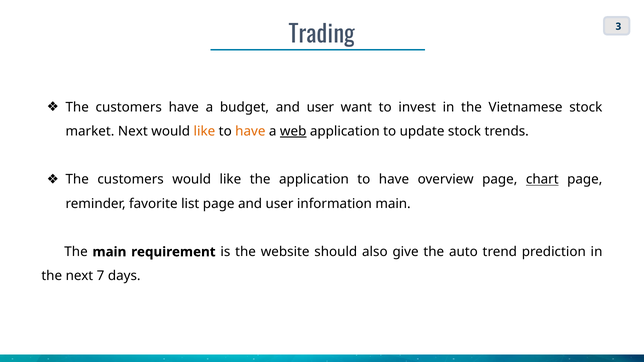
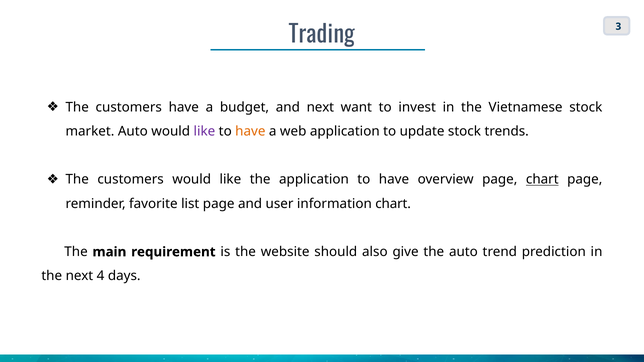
budget and user: user -> next
market Next: Next -> Auto
like at (204, 131) colour: orange -> purple
web underline: present -> none
information main: main -> chart
7: 7 -> 4
